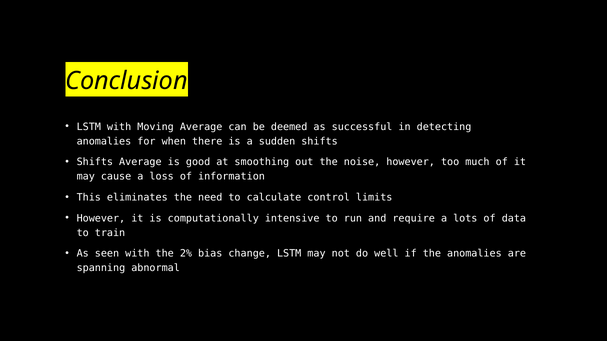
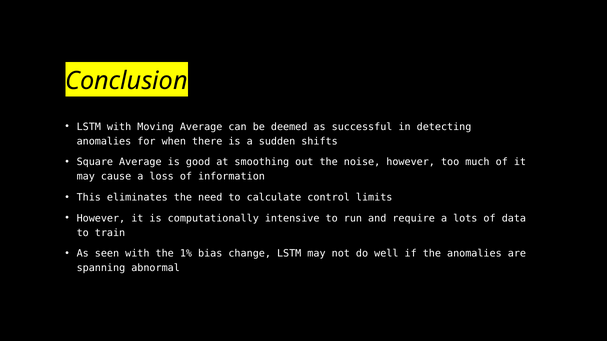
Shifts at (95, 162): Shifts -> Square
2%: 2% -> 1%
